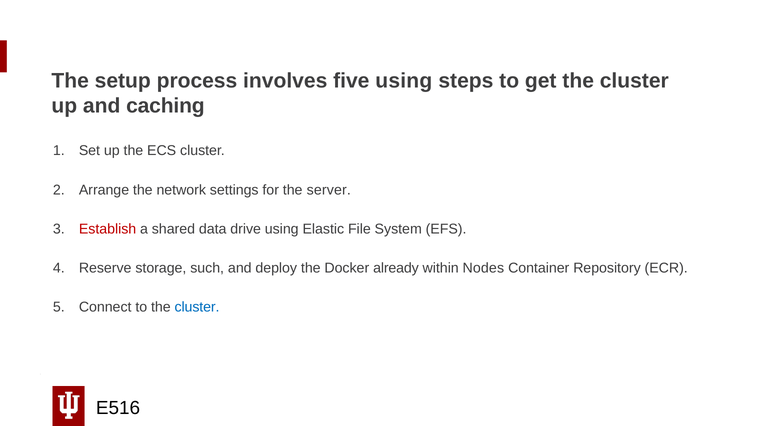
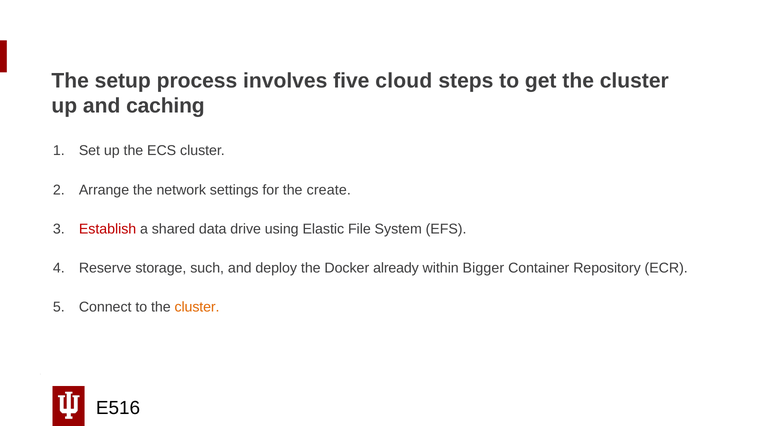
five using: using -> cloud
server: server -> create
Nodes: Nodes -> Bigger
cluster at (197, 307) colour: blue -> orange
